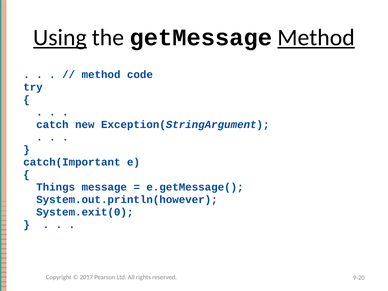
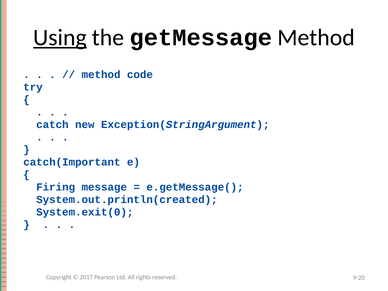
Method at (316, 38) underline: present -> none
Things: Things -> Firing
System.out.println(however: System.out.println(however -> System.out.println(created
